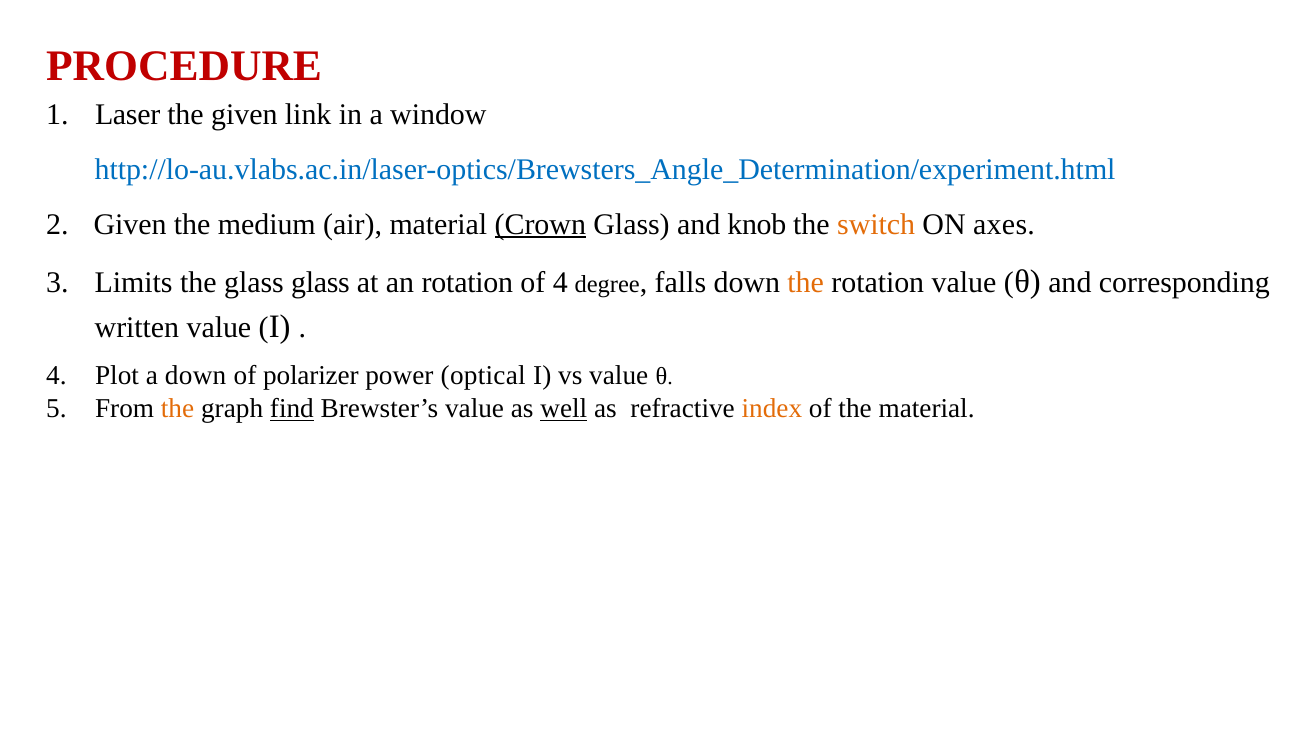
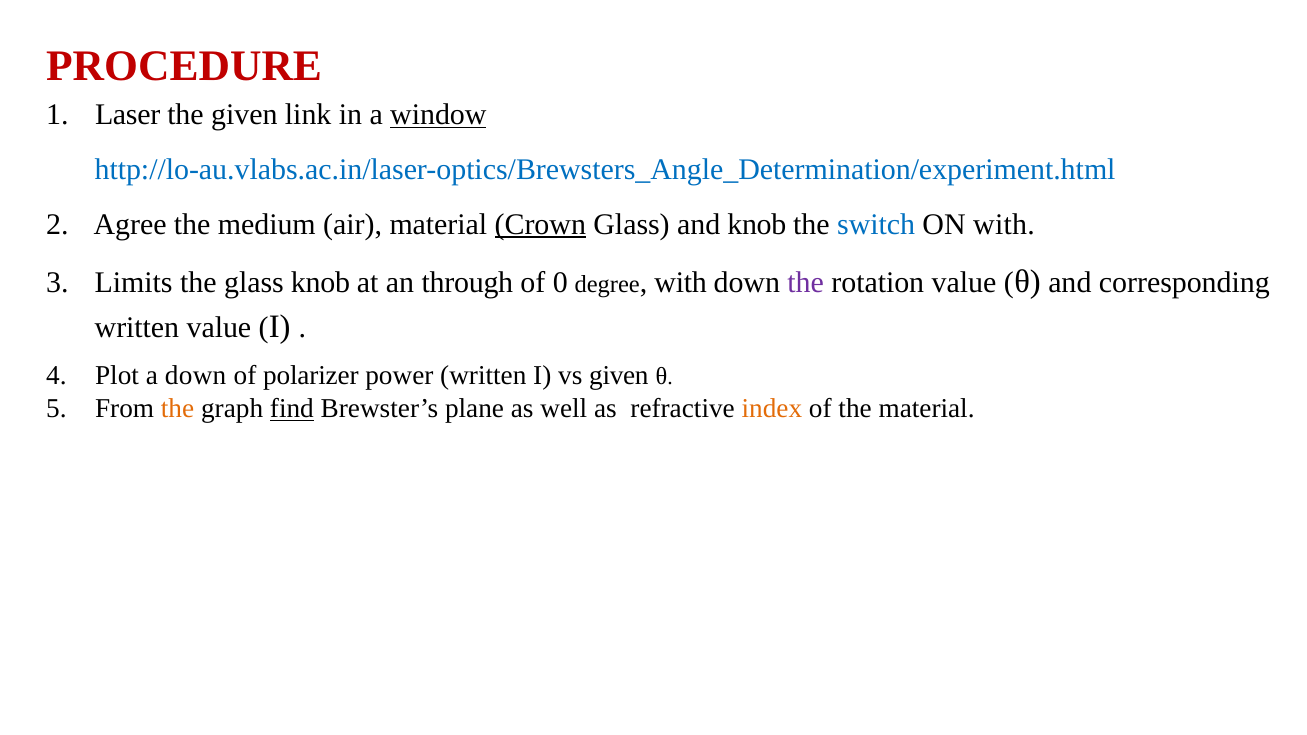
window underline: none -> present
2 Given: Given -> Agree
switch colour: orange -> blue
ON axes: axes -> with
glass glass: glass -> knob
an rotation: rotation -> through
of 4: 4 -> 0
falls at (680, 283): falls -> with
the at (806, 283) colour: orange -> purple
power optical: optical -> written
vs value: value -> given
Brewster’s value: value -> plane
well underline: present -> none
